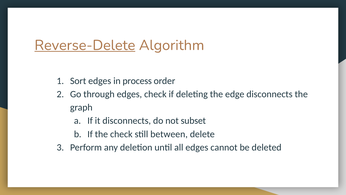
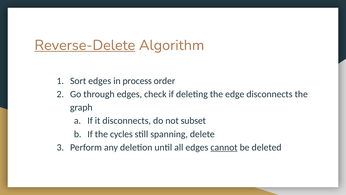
the check: check -> cycles
between: between -> spanning
cannot underline: none -> present
